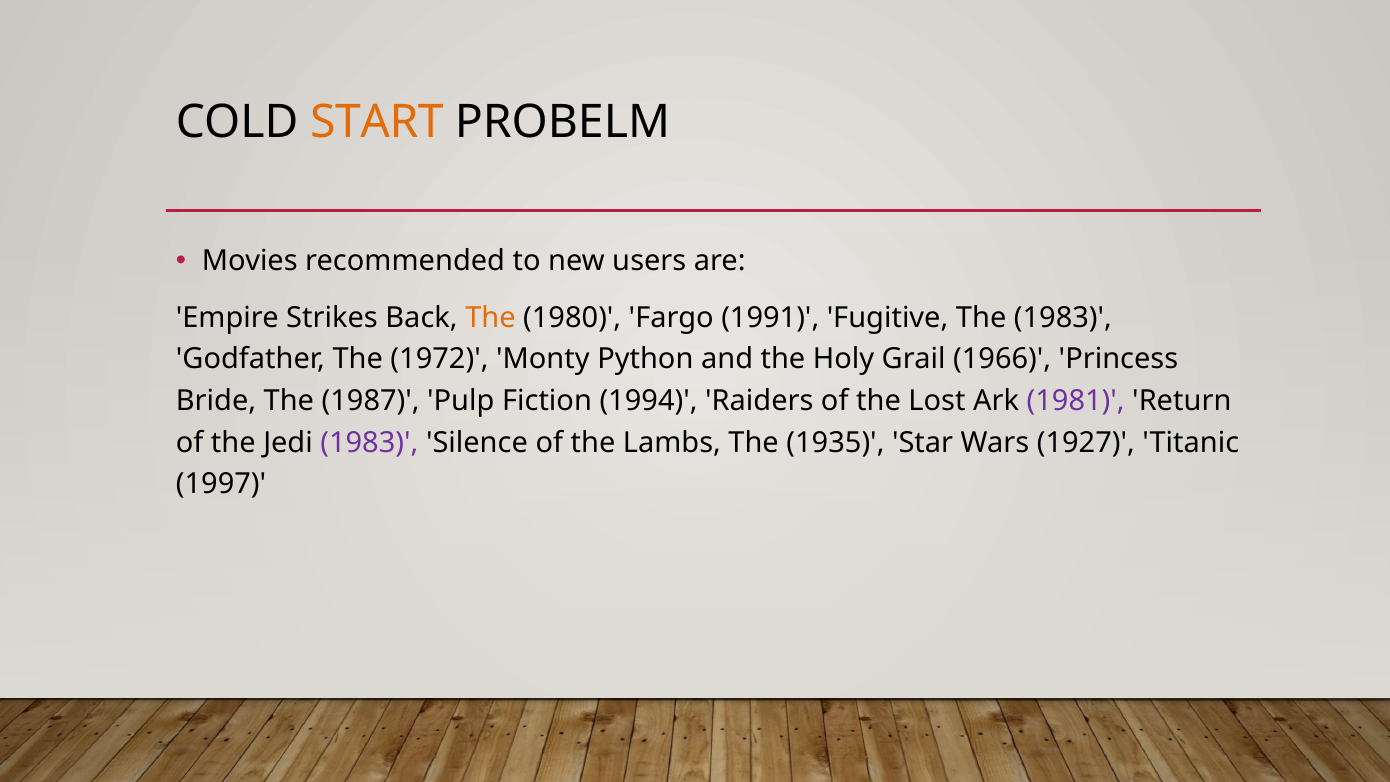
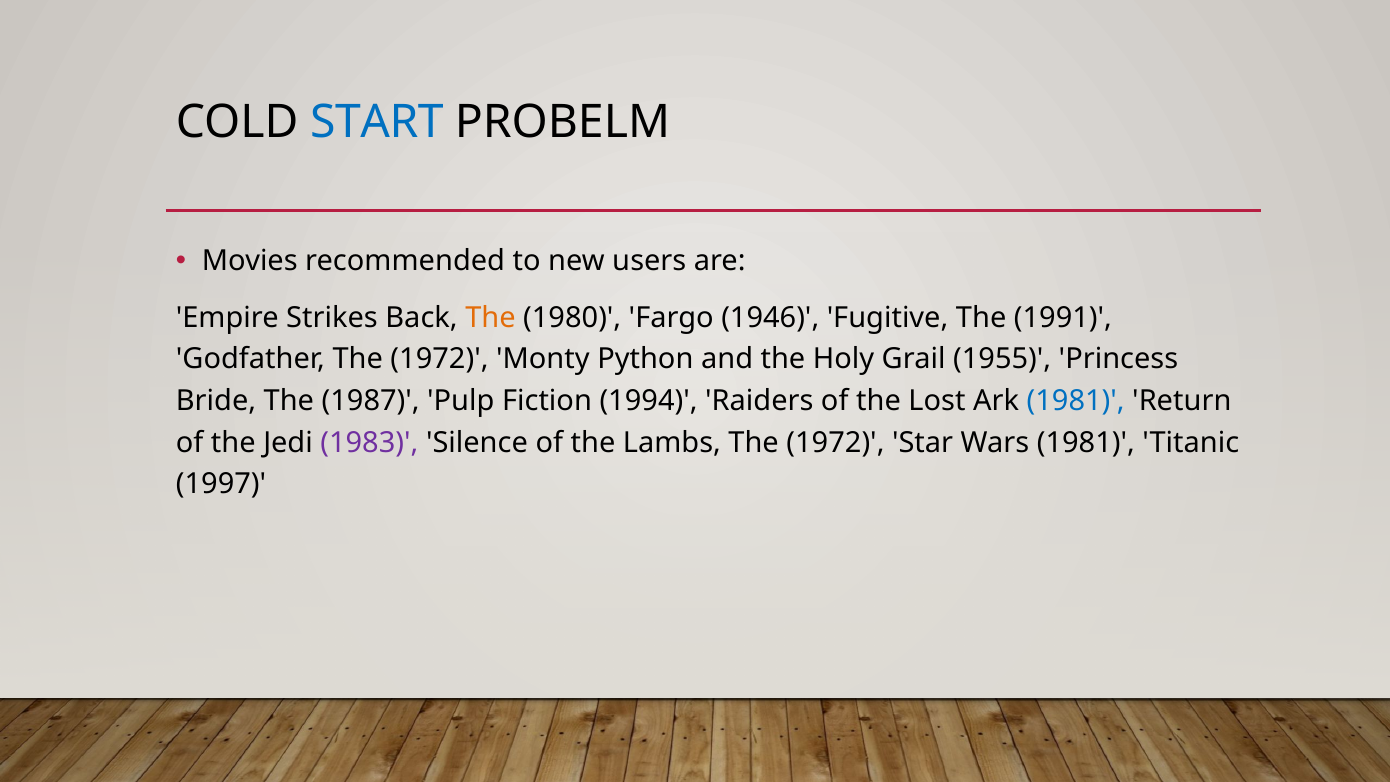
START colour: orange -> blue
1991: 1991 -> 1946
The 1983: 1983 -> 1991
1966: 1966 -> 1955
1981 at (1076, 401) colour: purple -> blue
Lambs The 1935: 1935 -> 1972
Wars 1927: 1927 -> 1981
